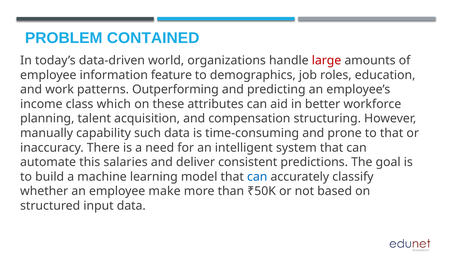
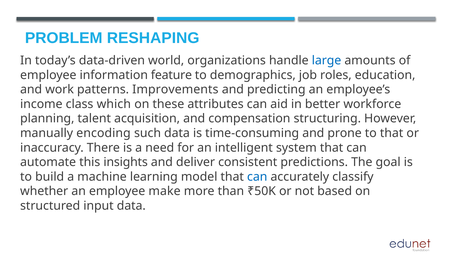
CONTAINED: CONTAINED -> RESHAPING
large colour: red -> blue
Outperforming: Outperforming -> Improvements
capability: capability -> encoding
salaries: salaries -> insights
